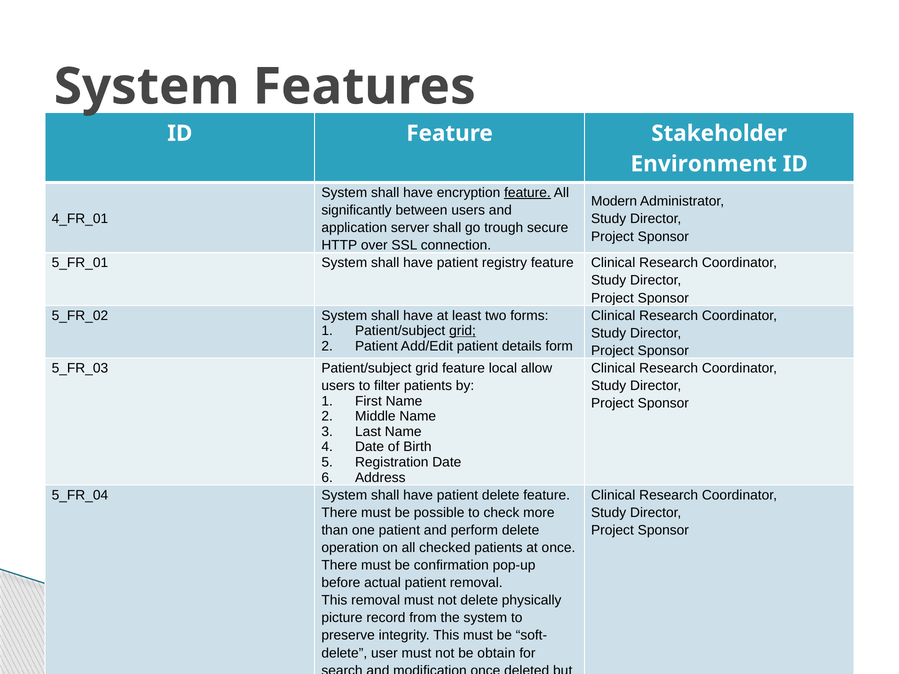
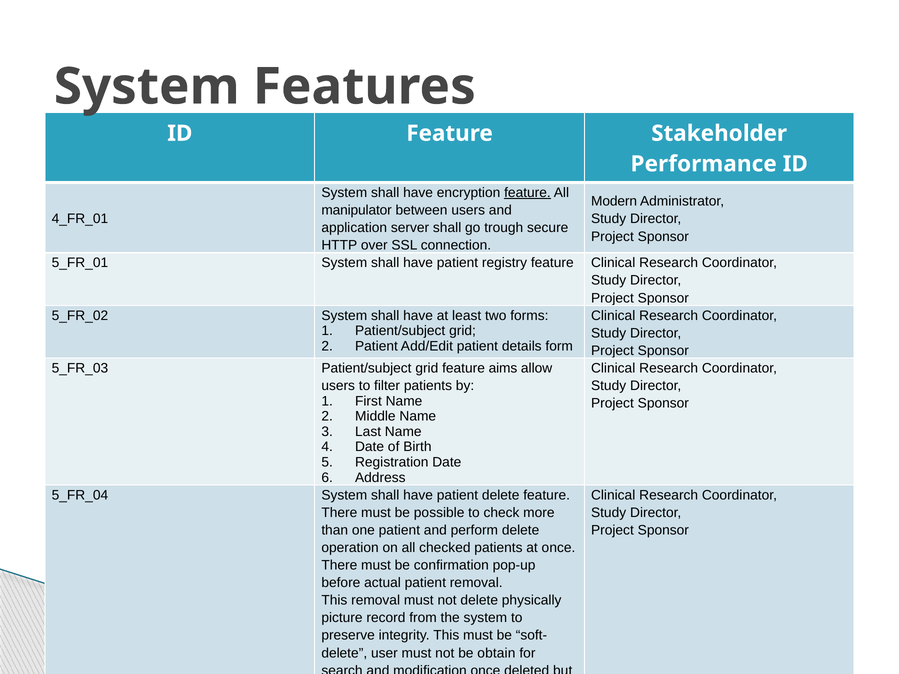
Environment: Environment -> Performance
significantly: significantly -> manipulator
grid at (463, 331) underline: present -> none
local: local -> aims
